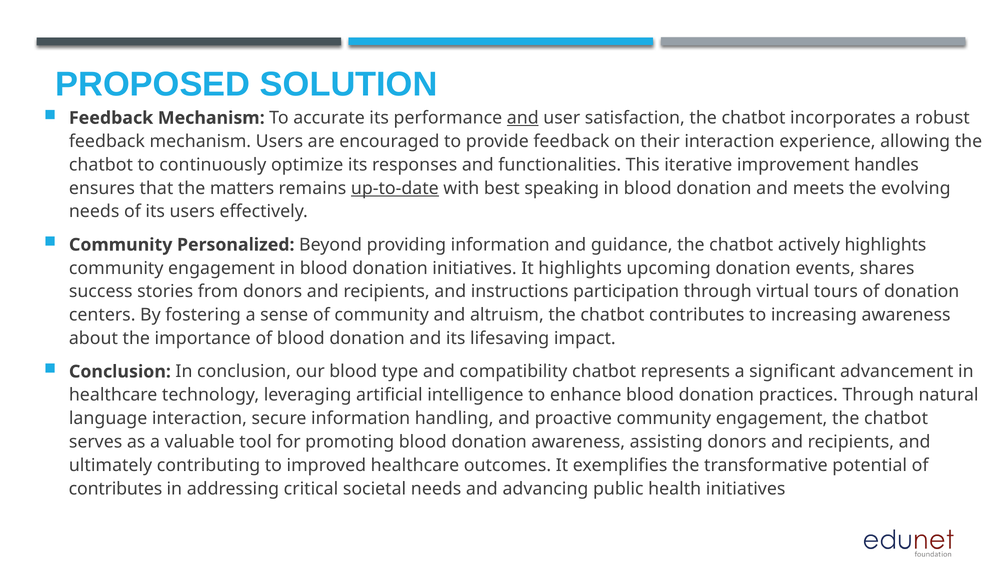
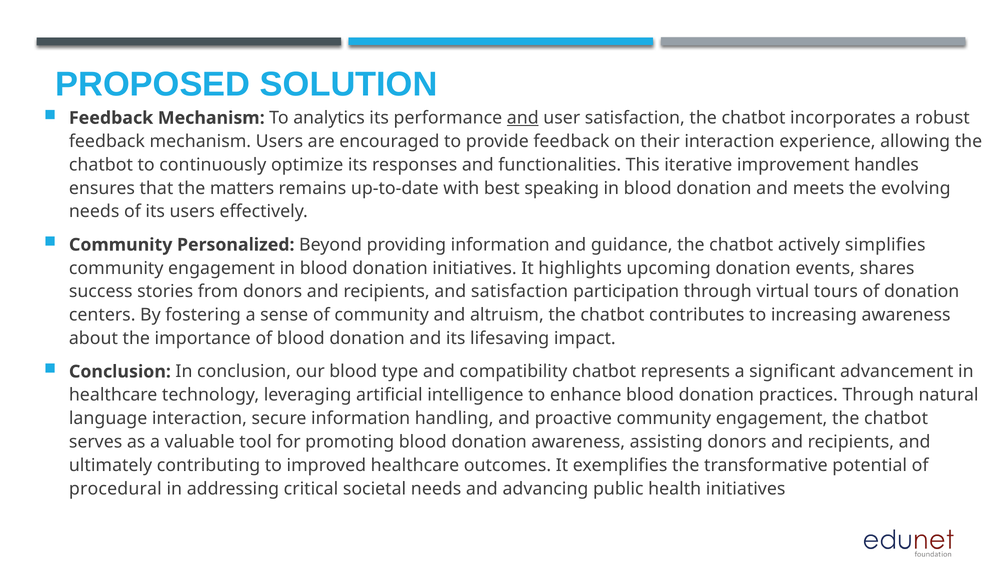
accurate: accurate -> analytics
up-to-date underline: present -> none
actively highlights: highlights -> simplifies
and instructions: instructions -> satisfaction
contributes at (116, 489): contributes -> procedural
